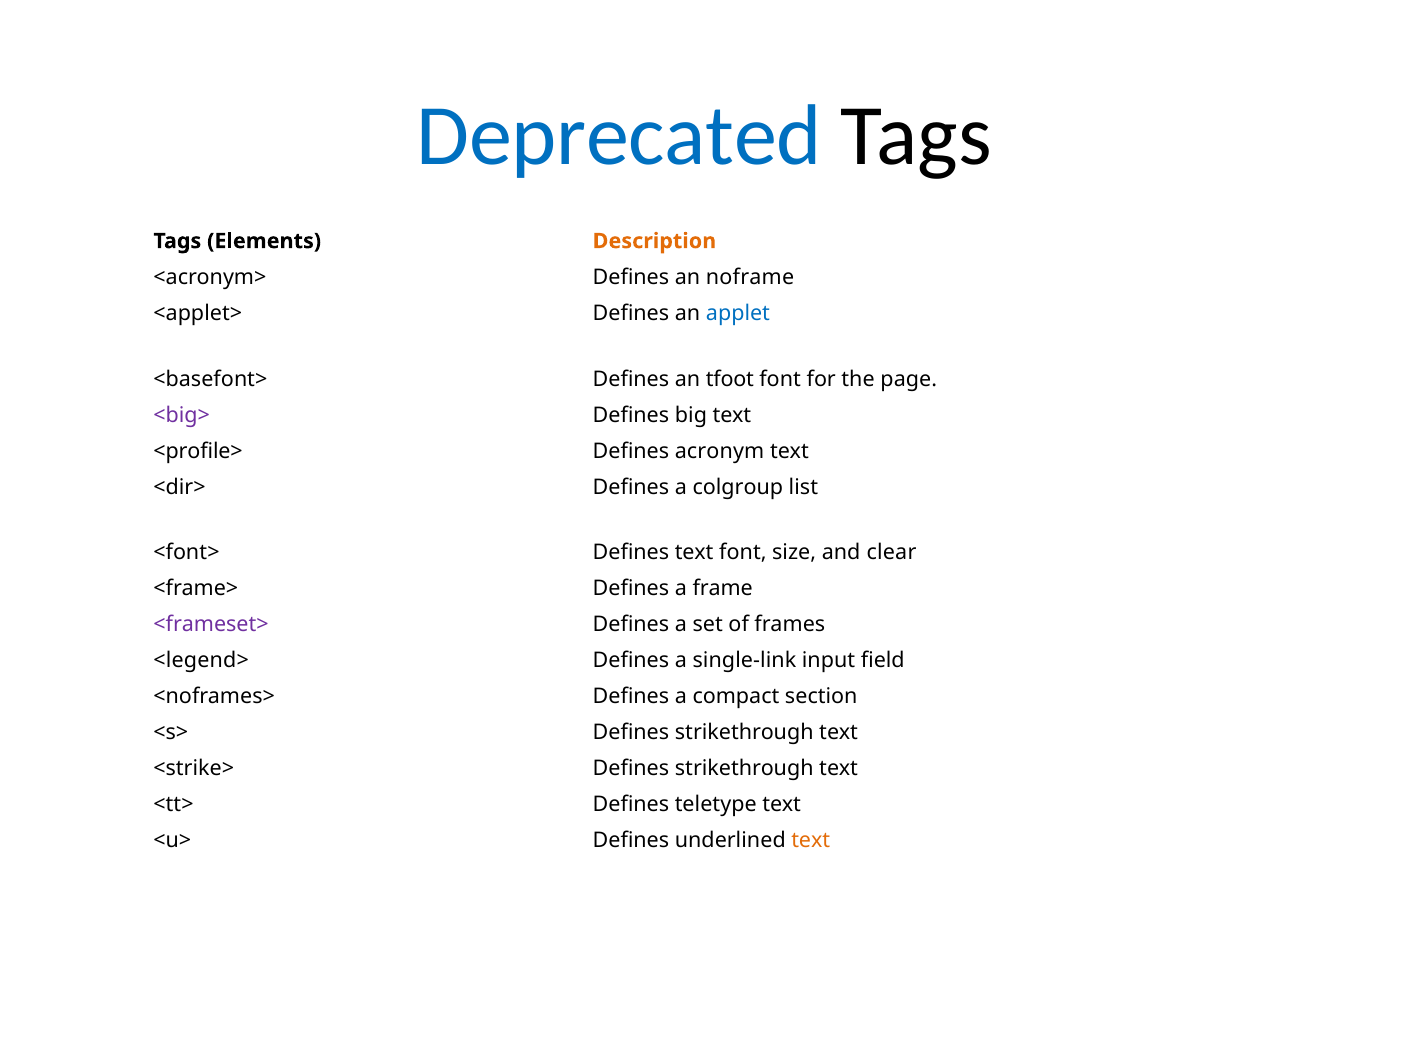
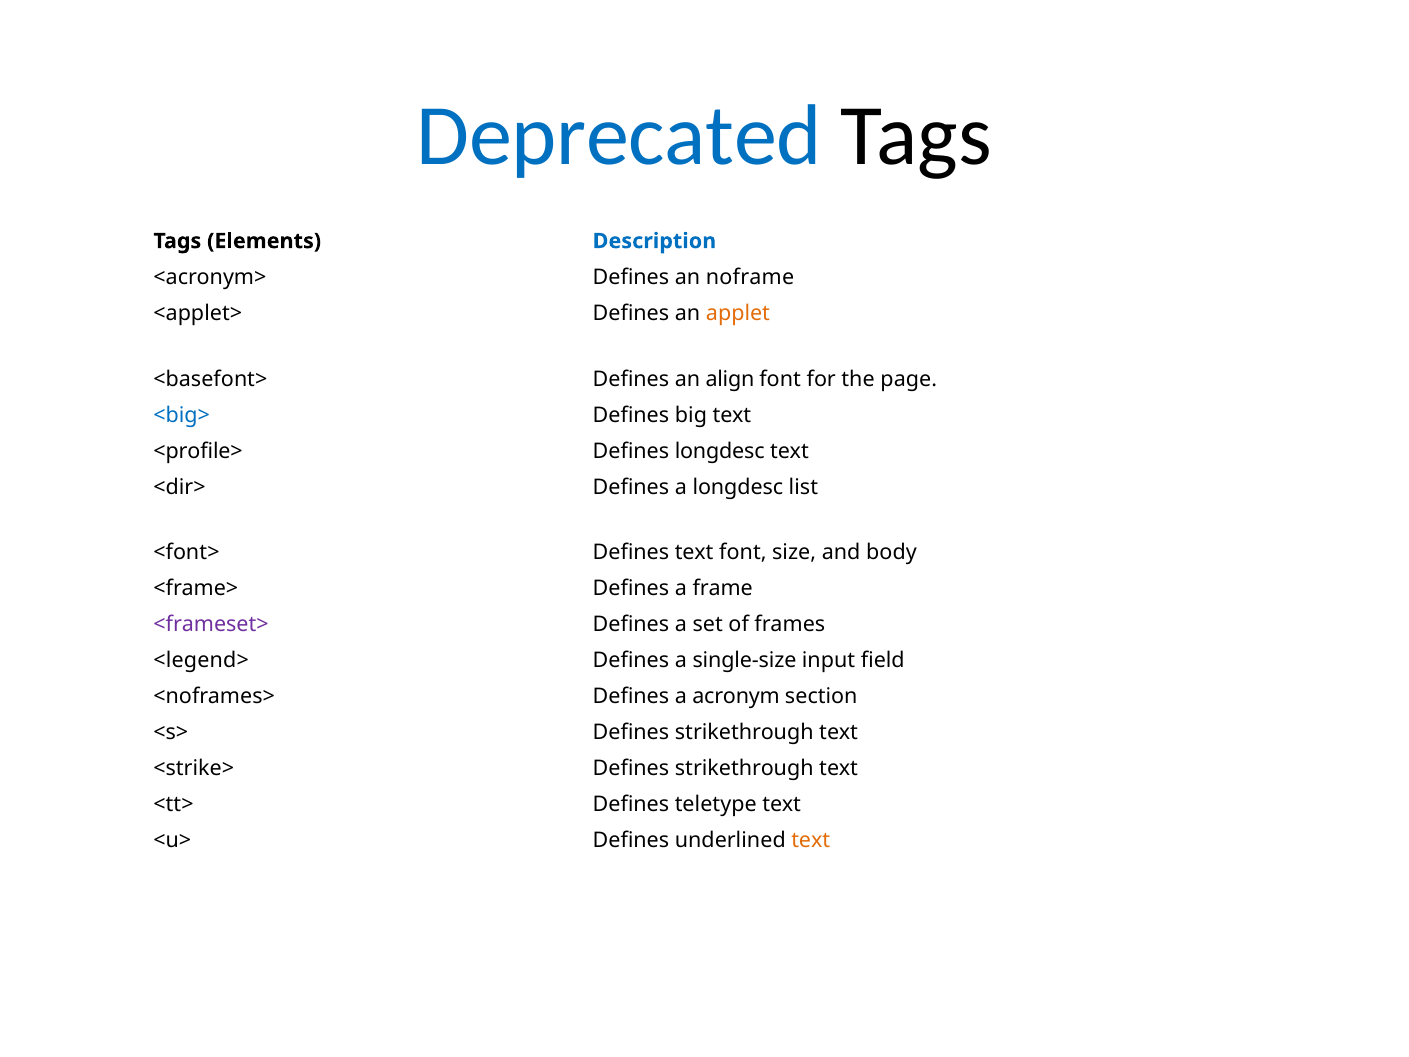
Description colour: orange -> blue
applet colour: blue -> orange
tfoot: tfoot -> align
<big> colour: purple -> blue
Defines acronym: acronym -> longdesc
a colgroup: colgroup -> longdesc
clear: clear -> body
single-link: single-link -> single-size
compact: compact -> acronym
